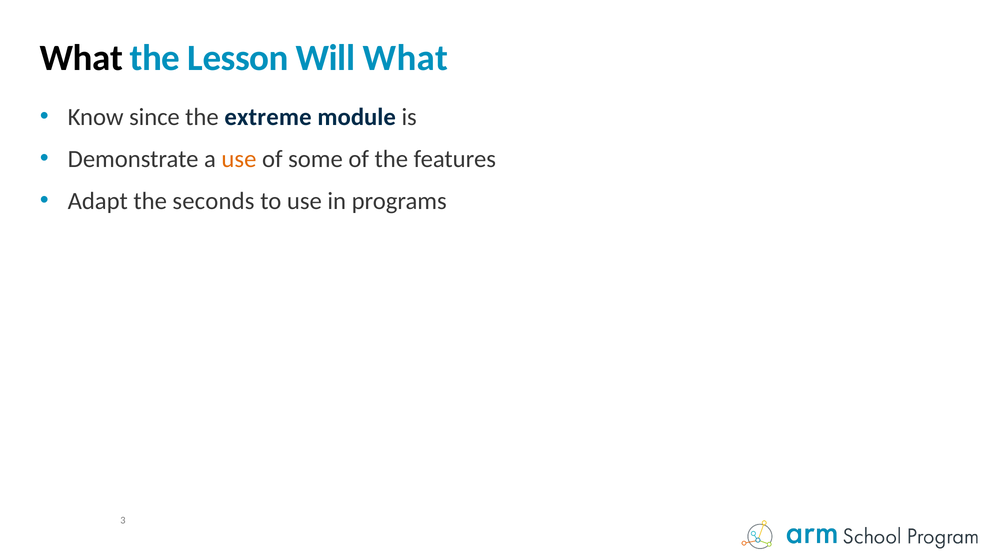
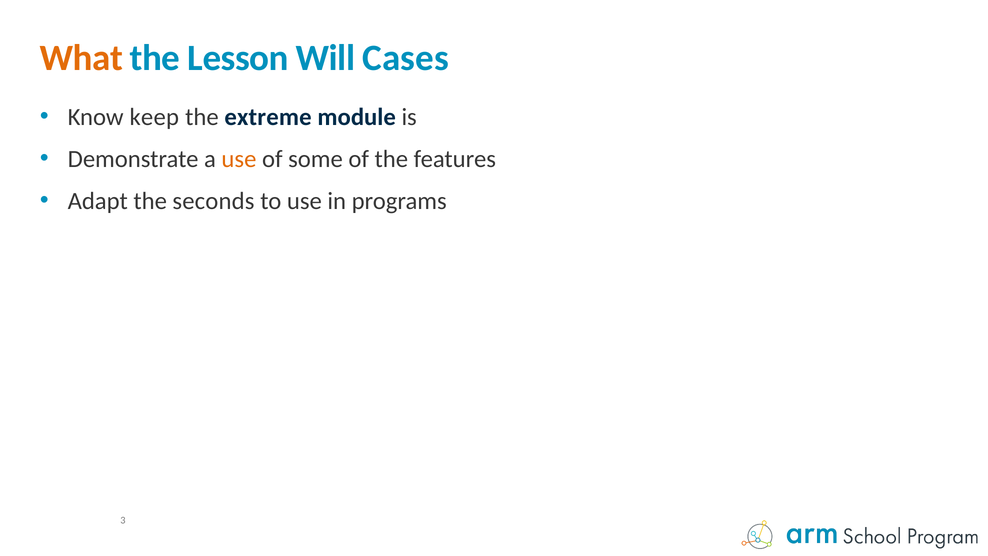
What at (81, 58) colour: black -> orange
Will What: What -> Cases
since: since -> keep
